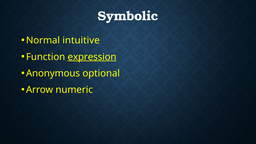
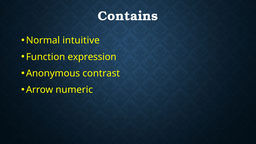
Symbolic: Symbolic -> Contains
expression underline: present -> none
optional: optional -> contrast
